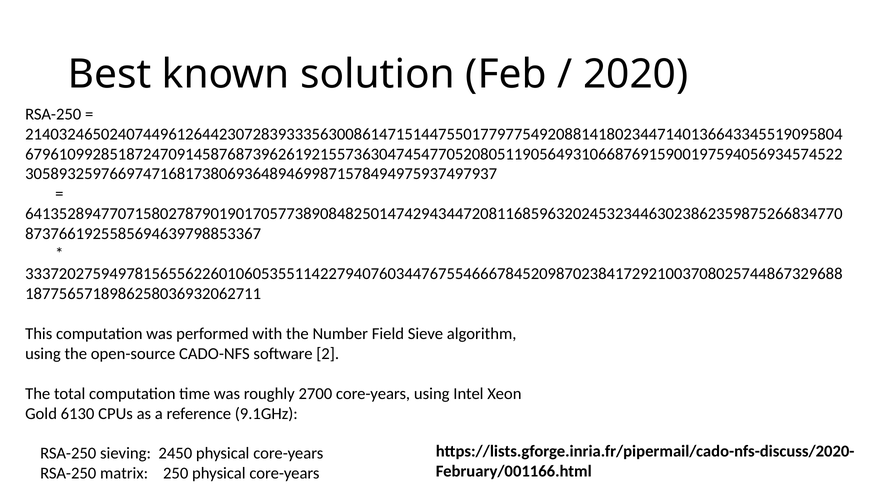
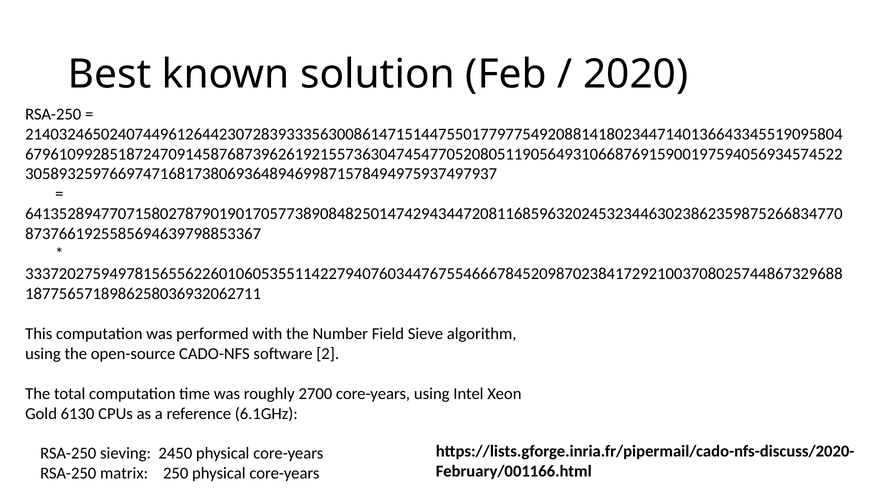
9.1GHz: 9.1GHz -> 6.1GHz
